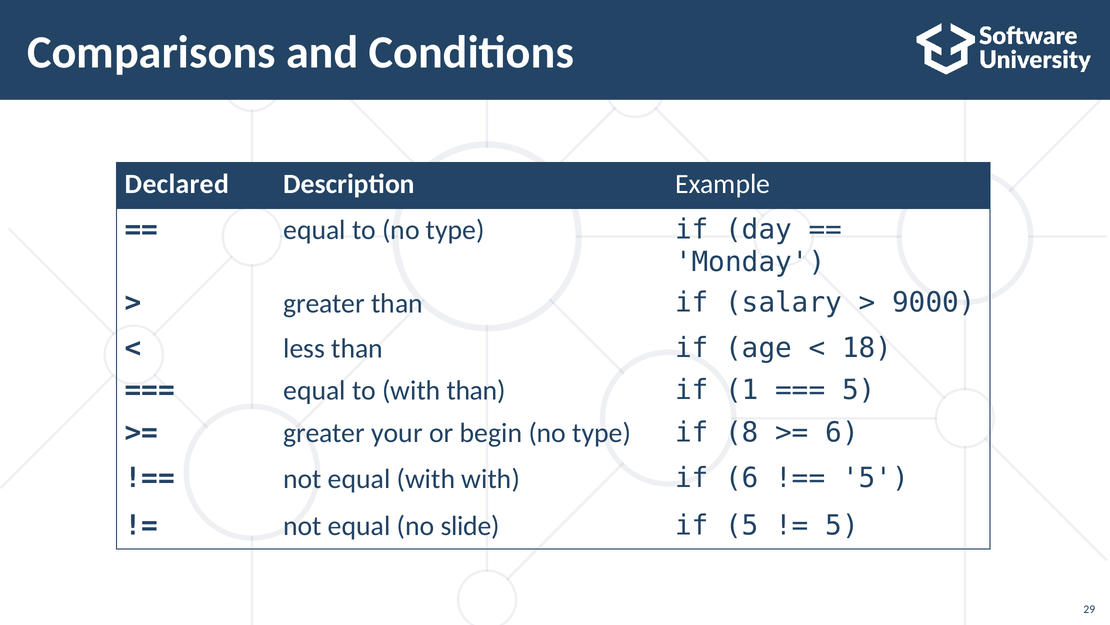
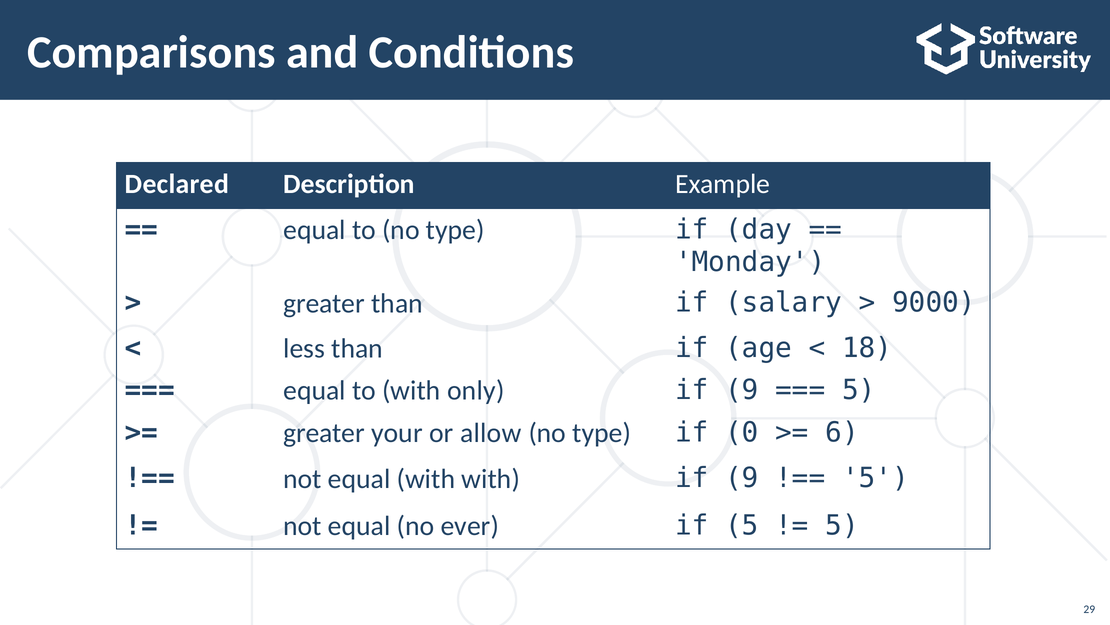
with than: than -> only
1 at (742, 390): 1 -> 9
begin: begin -> allow
8: 8 -> 0
6 at (742, 478): 6 -> 9
slide: slide -> ever
